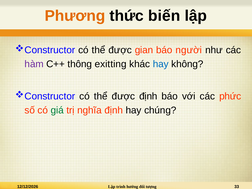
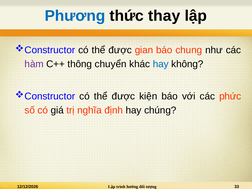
Phương colour: orange -> blue
biến: biến -> thay
người: người -> chung
exitting: exitting -> chuyển
được định: định -> kiện
giá colour: green -> black
